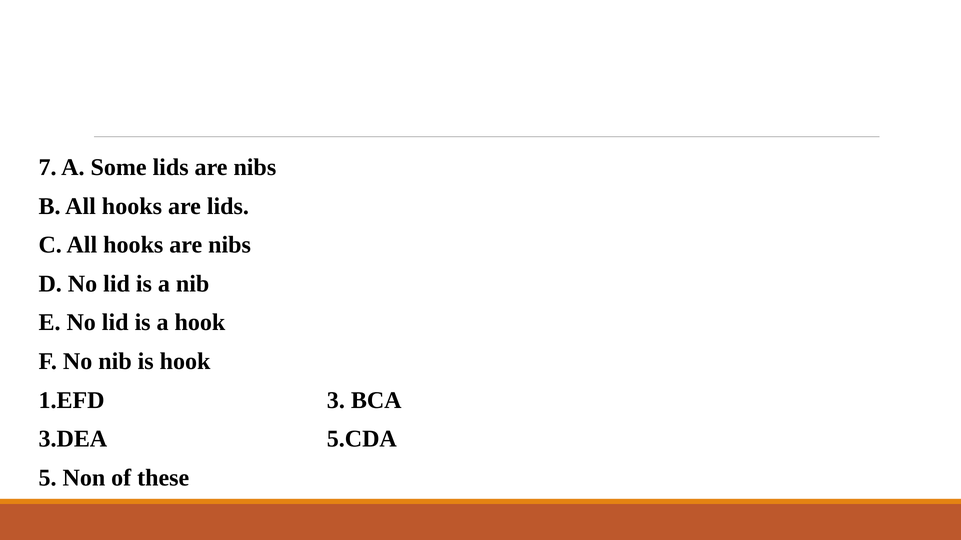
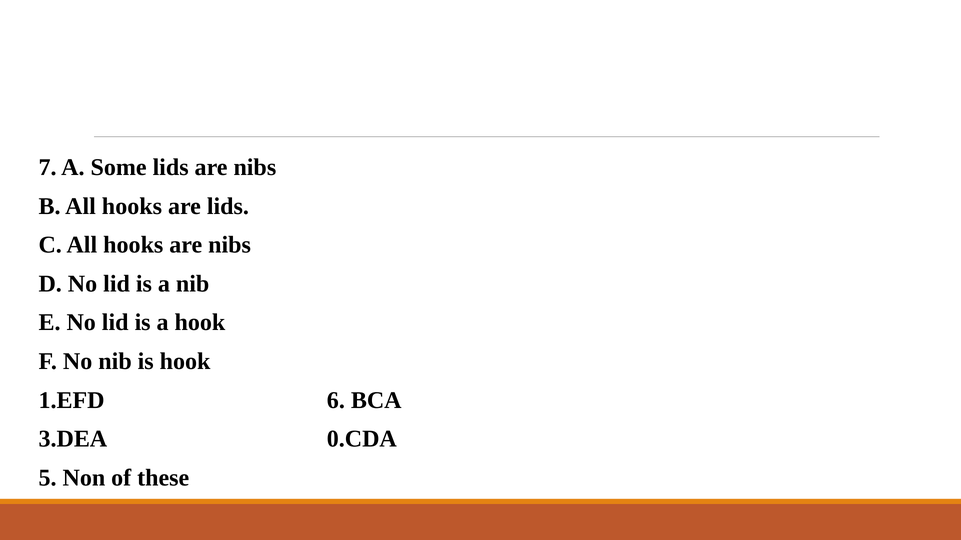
3: 3 -> 6
5.CDA: 5.CDA -> 0.CDA
